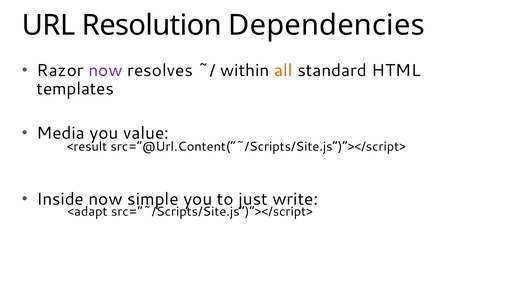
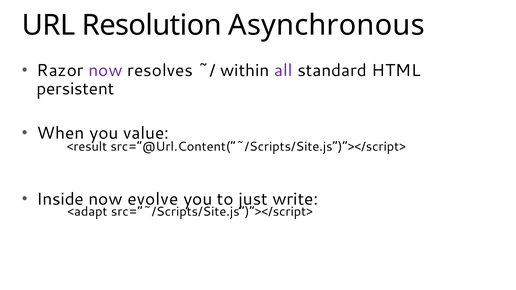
Dependencies: Dependencies -> Asynchronous
all colour: orange -> purple
templates: templates -> persistent
Media: Media -> When
simple: simple -> evolve
